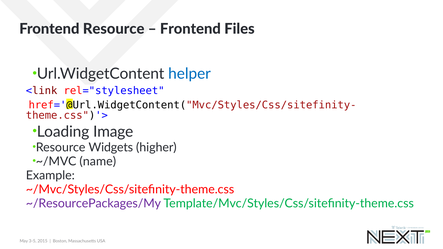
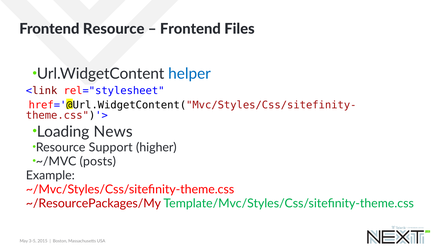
Image: Image -> News
Widgets: Widgets -> Support
name: name -> posts
~/ResourcePackages/My colour: purple -> red
